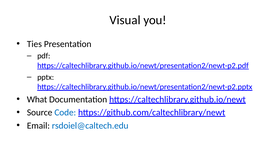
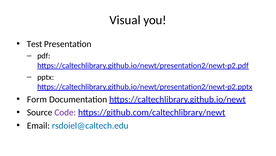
Ties: Ties -> Test
What: What -> Form
Code colour: blue -> purple
